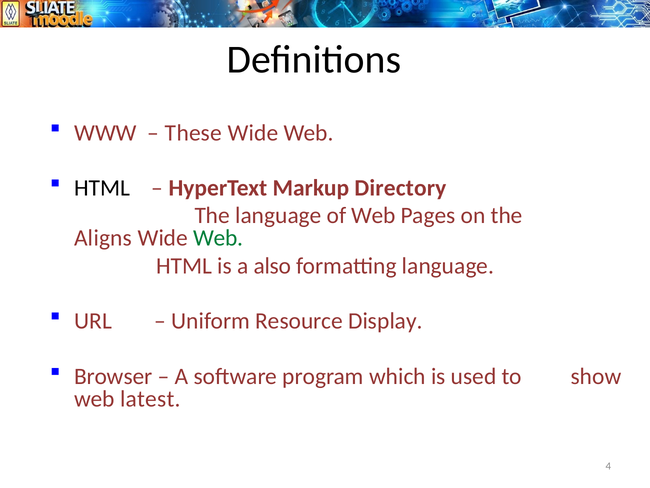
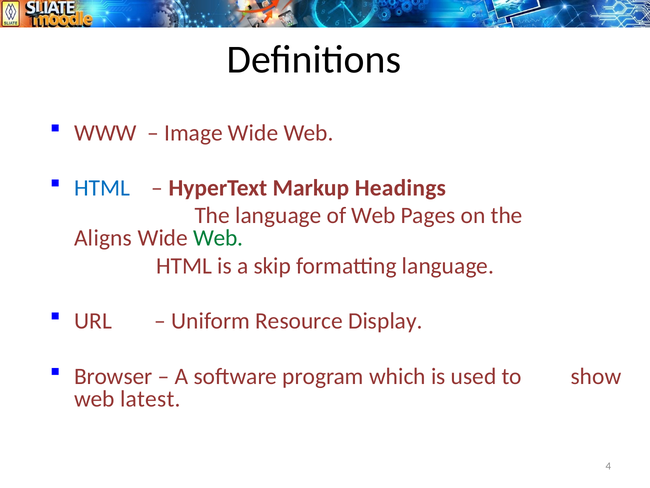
These: These -> Image
HTML at (102, 188) colour: black -> blue
Directory: Directory -> Headings
also: also -> skip
